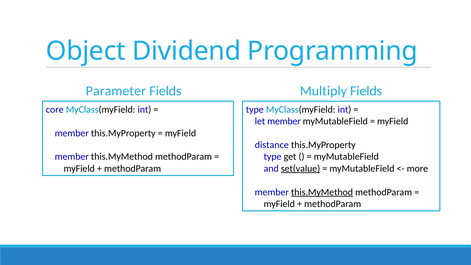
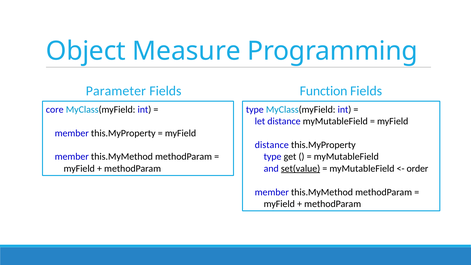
Dividend: Dividend -> Measure
Multiply: Multiply -> Function
let member: member -> distance
more: more -> order
this.MyMethod at (322, 192) underline: present -> none
